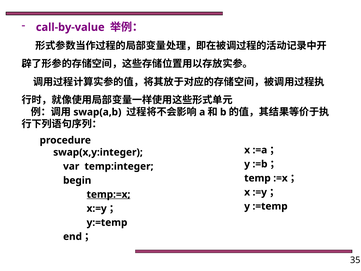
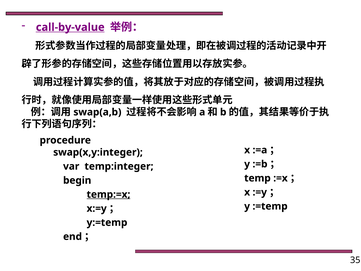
call-by-value underline: none -> present
